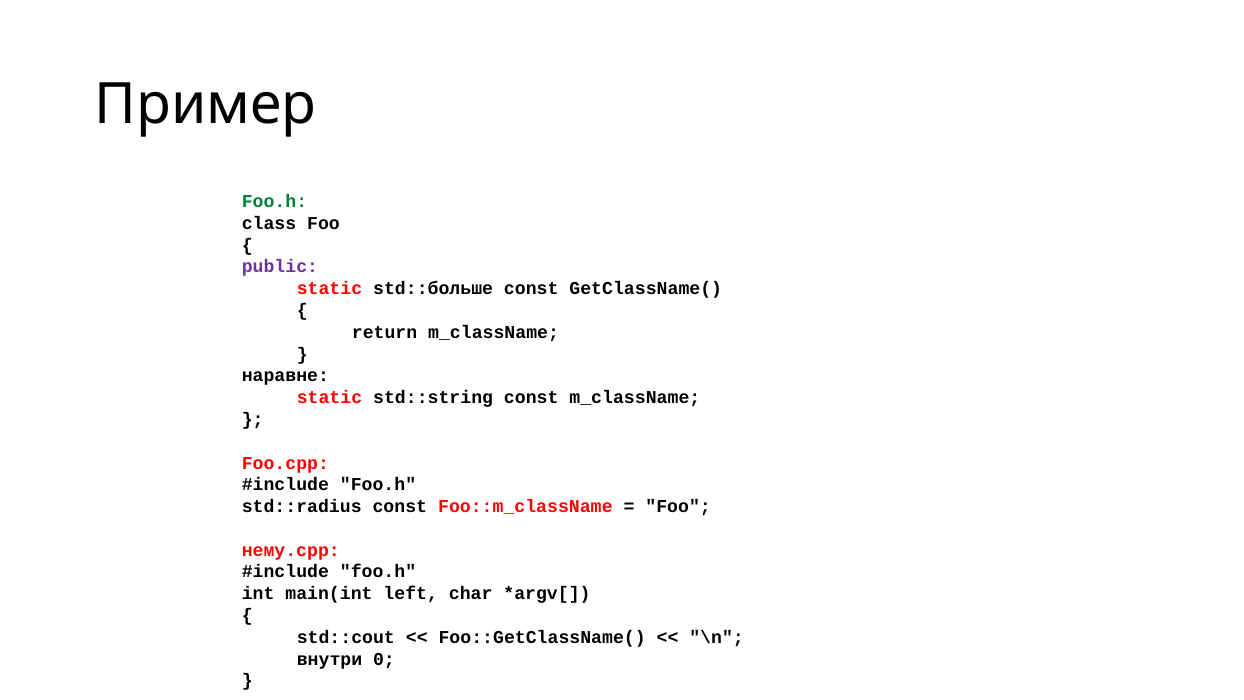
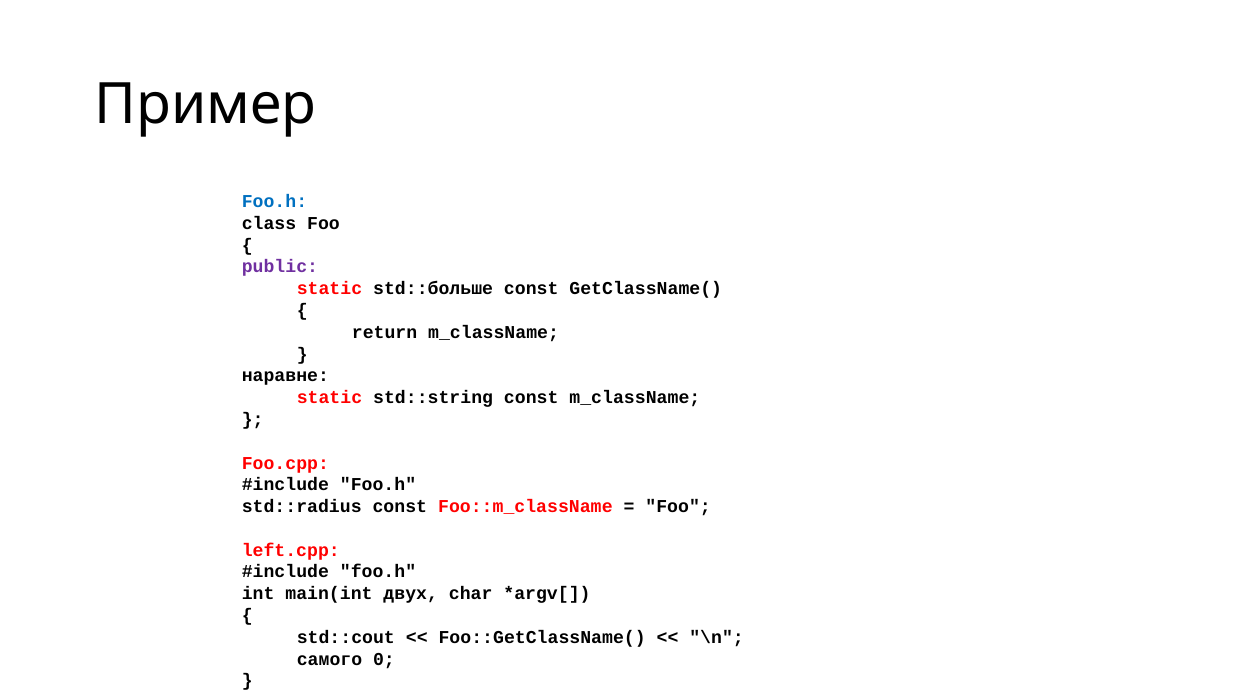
Foo.h at (274, 201) colour: green -> blue
нему.cpp: нему.cpp -> left.cpp
left: left -> двух
внутри: внутри -> самого
